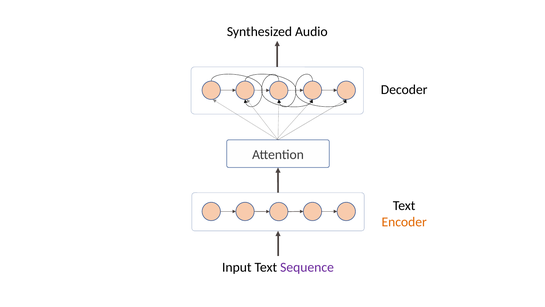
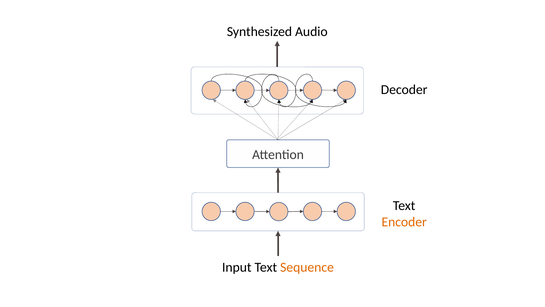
Sequence colour: purple -> orange
